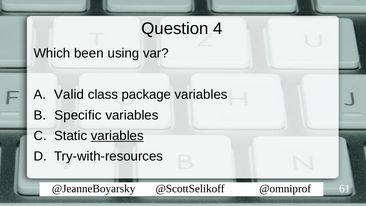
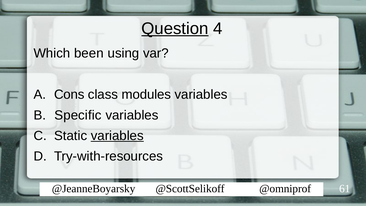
Question underline: none -> present
Valid: Valid -> Cons
package: package -> modules
